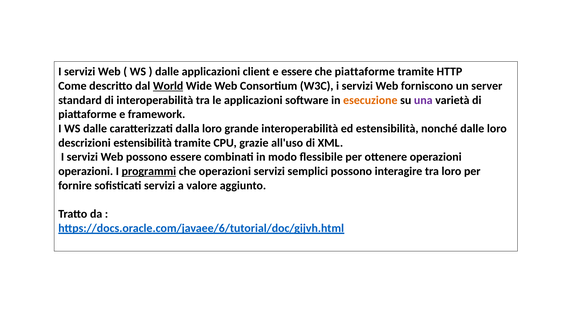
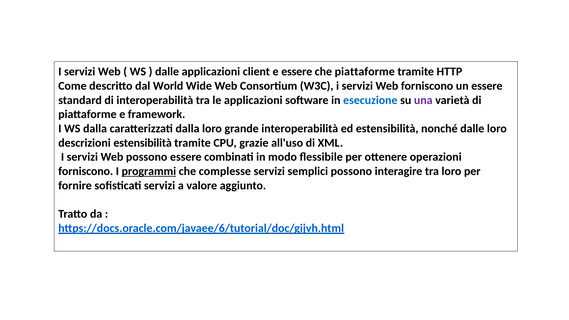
World underline: present -> none
un server: server -> essere
esecuzione colour: orange -> blue
WS dalle: dalle -> dalla
operazioni at (86, 171): operazioni -> forniscono
che operazioni: operazioni -> complesse
